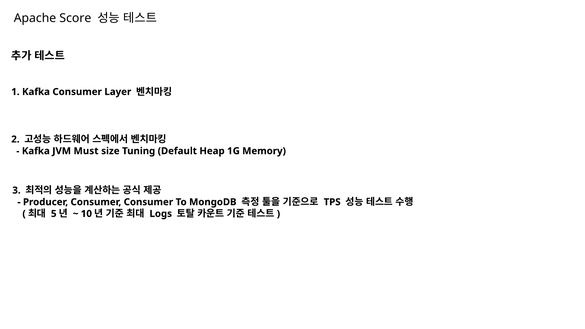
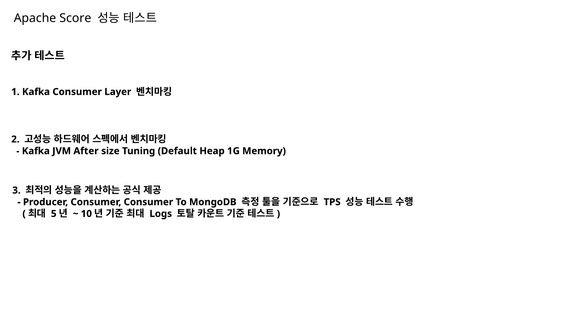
Must: Must -> After
